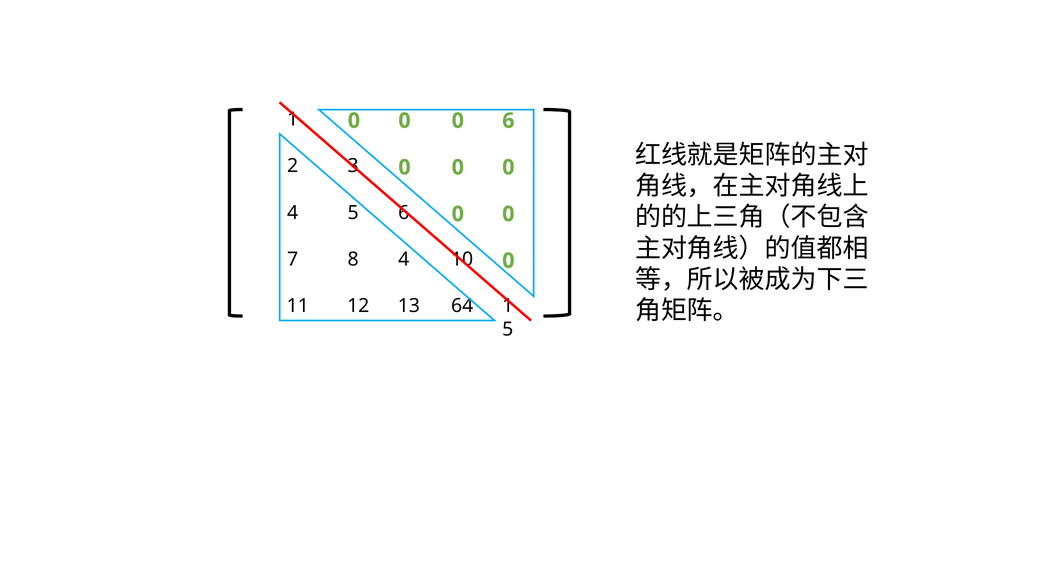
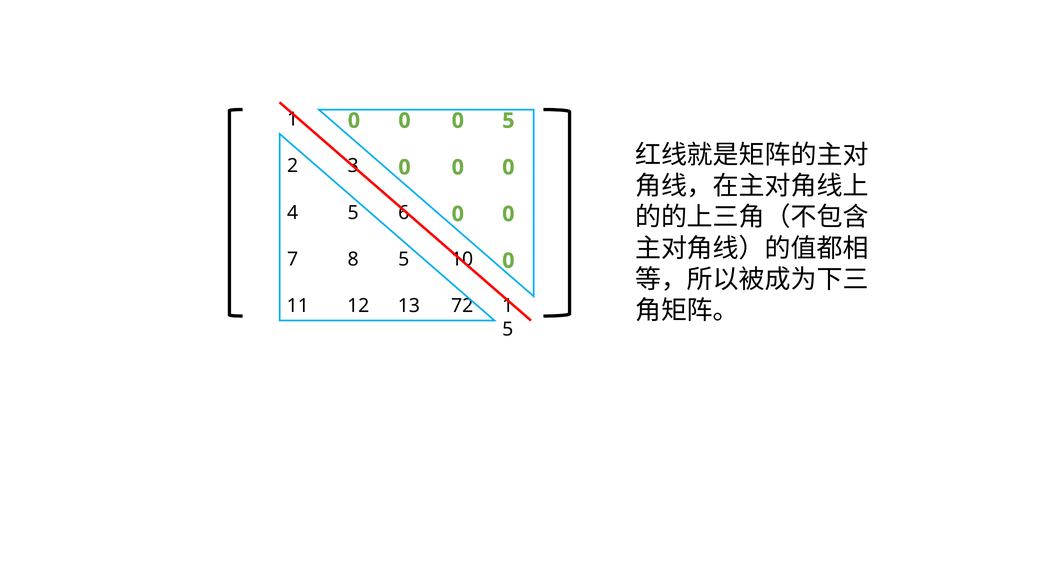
0 6: 6 -> 5
8 4: 4 -> 5
64: 64 -> 72
